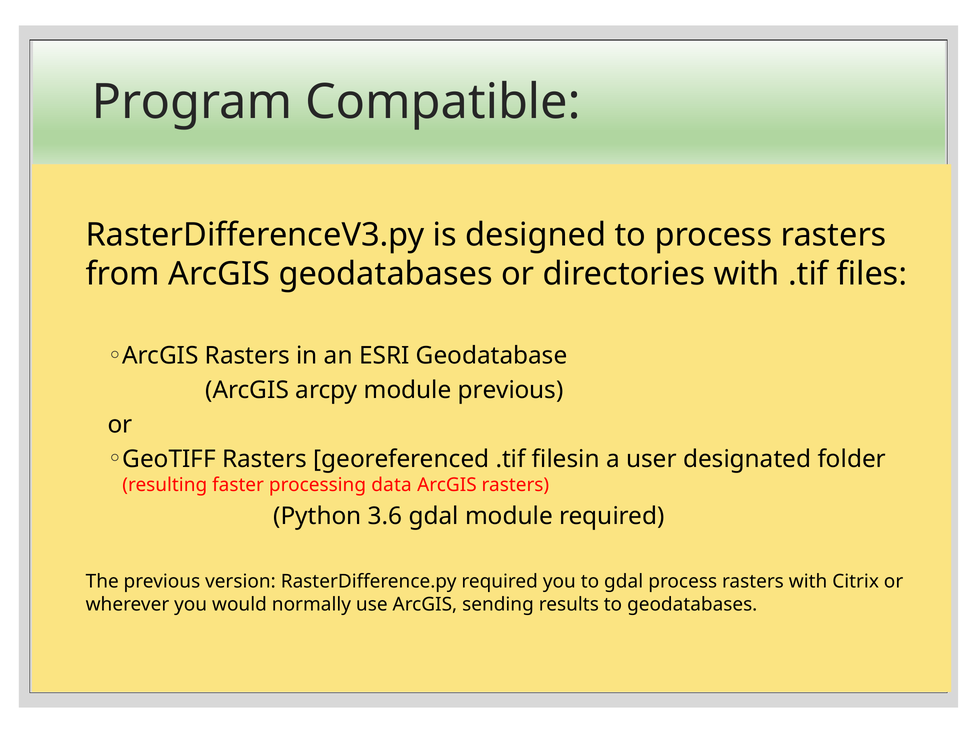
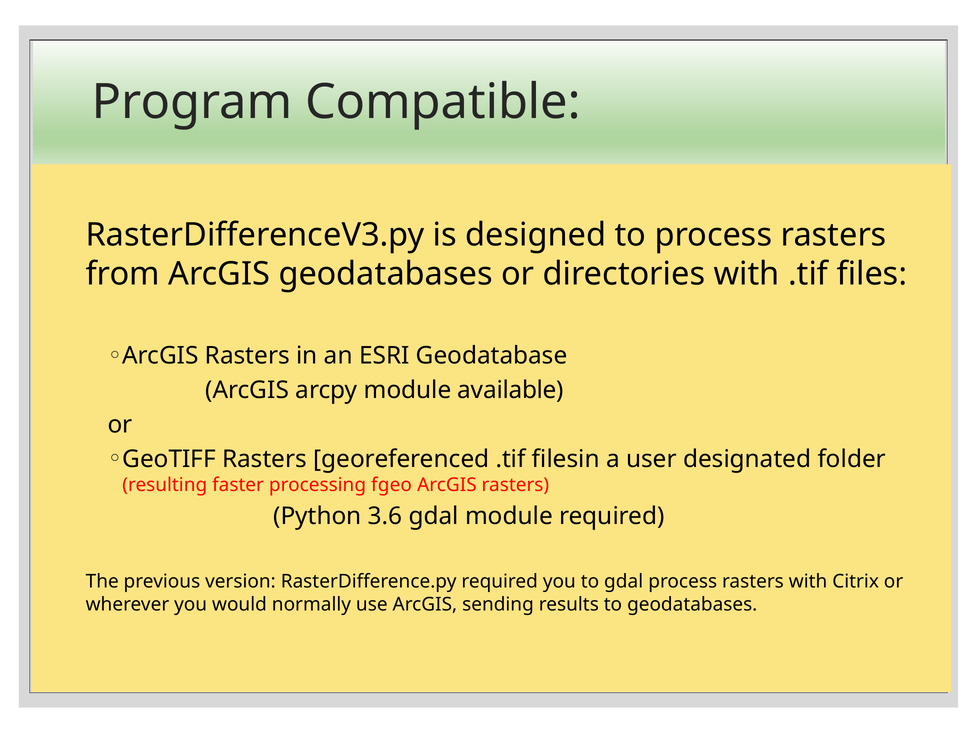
module previous: previous -> available
data: data -> fgeo
